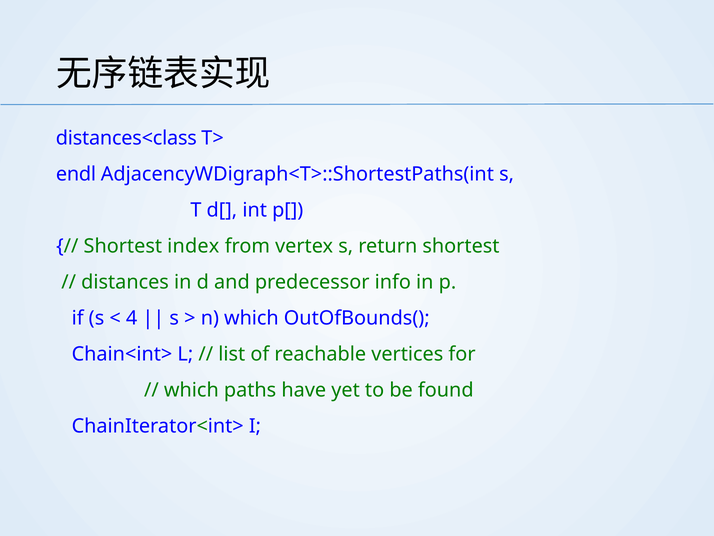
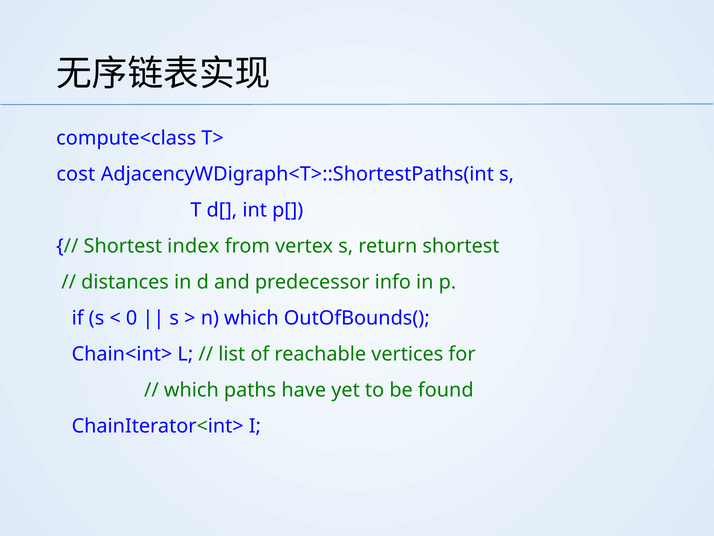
distances<class: distances<class -> compute<class
endl: endl -> cost
4: 4 -> 0
